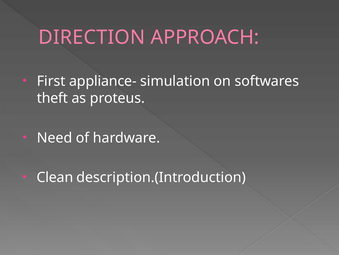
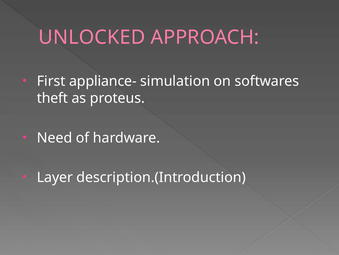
DIRECTION: DIRECTION -> UNLOCKED
Clean: Clean -> Layer
